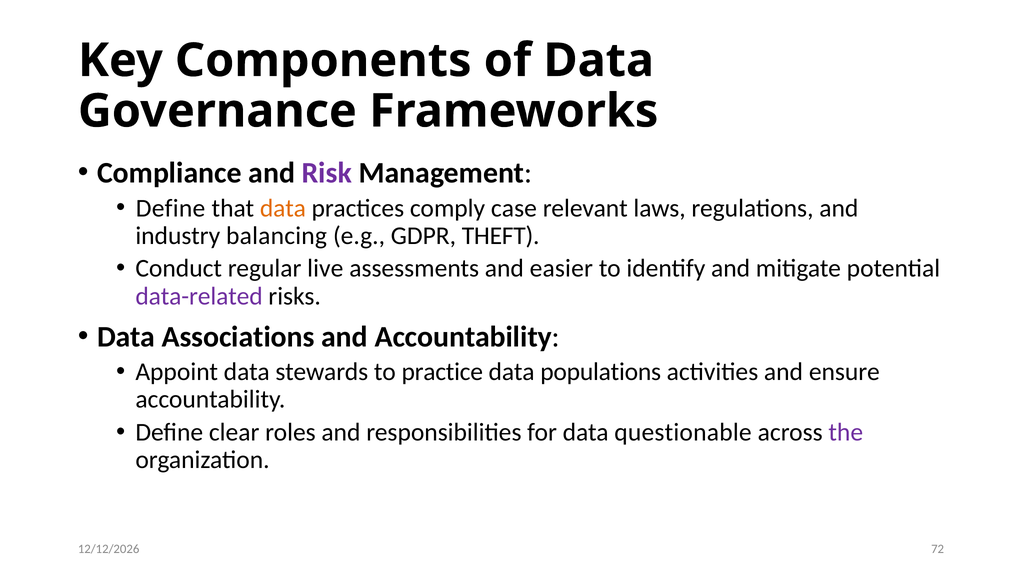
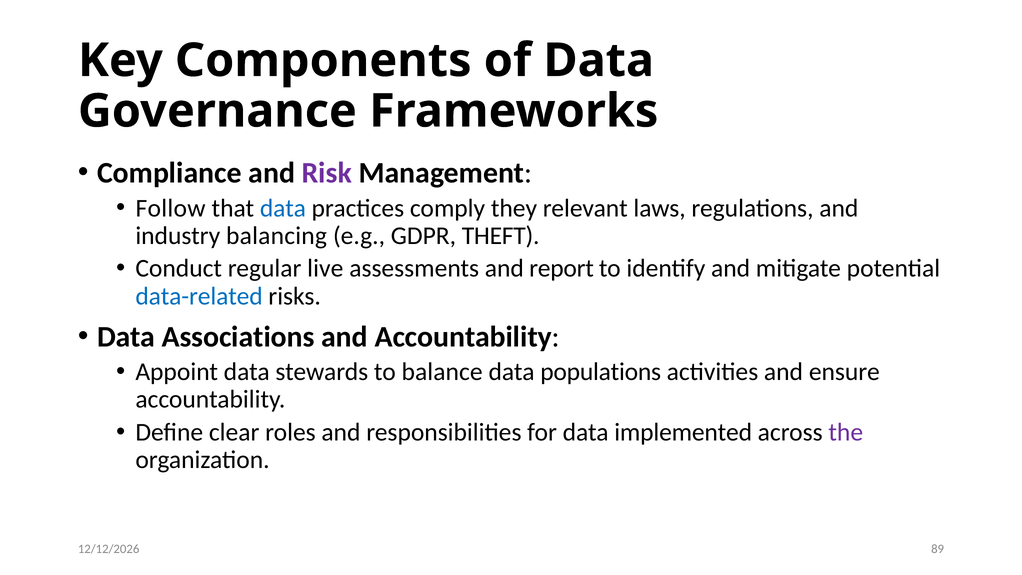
Define at (171, 208): Define -> Follow
data at (283, 208) colour: orange -> blue
case: case -> they
easier: easier -> report
data-related colour: purple -> blue
practice: practice -> balance
questionable: questionable -> implemented
72: 72 -> 89
